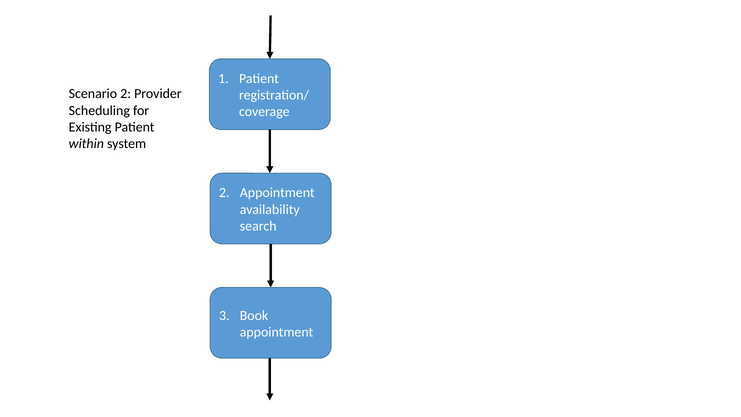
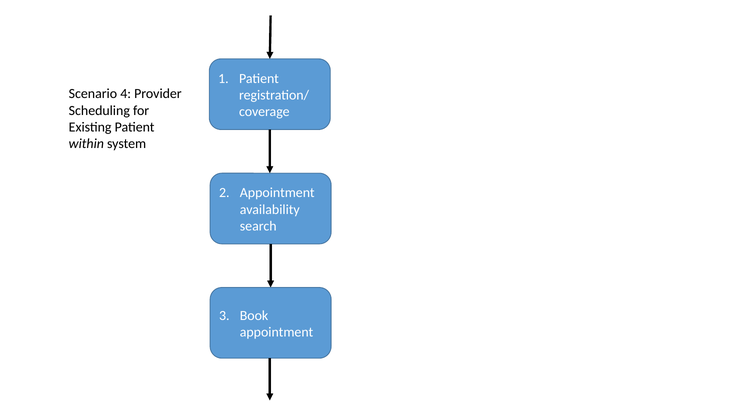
Scenario 2: 2 -> 4
